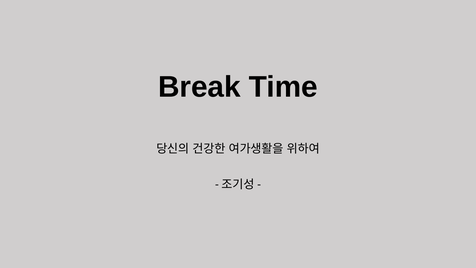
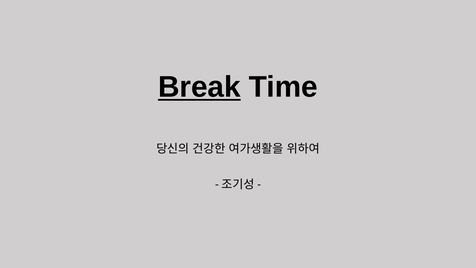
Break underline: none -> present
